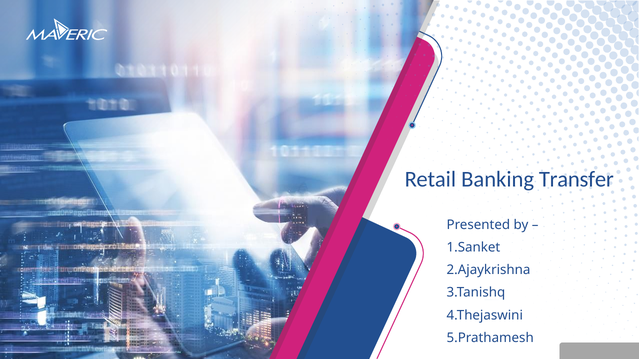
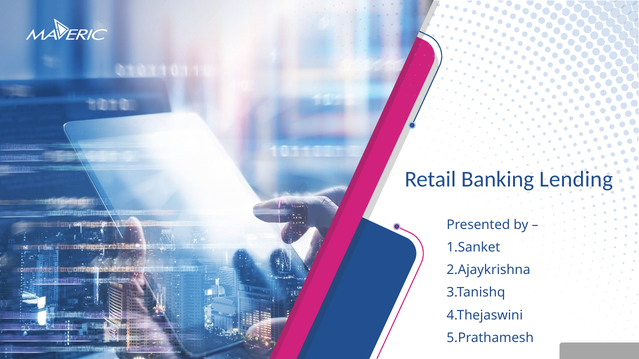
Transfer: Transfer -> Lending
